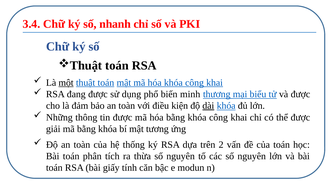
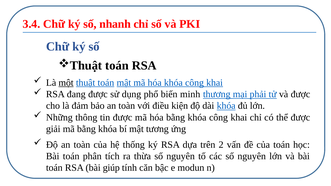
biểu: biểu -> phải
dài underline: present -> none
giấy: giấy -> giúp
